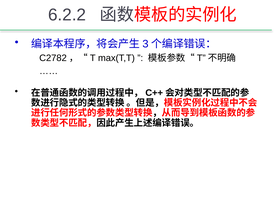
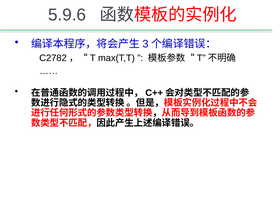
6.2.2: 6.2.2 -> 5.9.6
